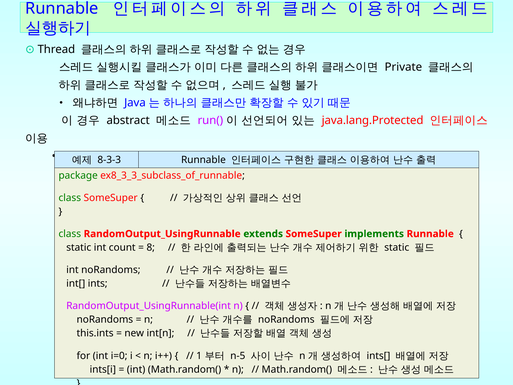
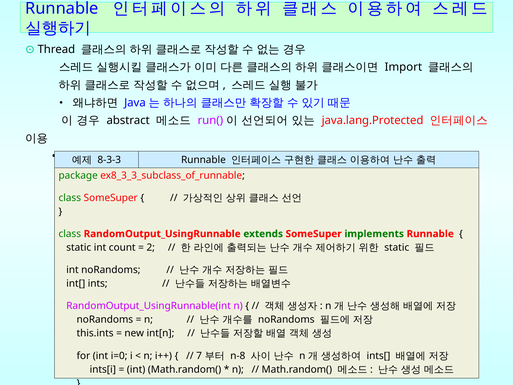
Private: Private -> Import
8: 8 -> 2
1: 1 -> 7
n-5: n-5 -> n-8
